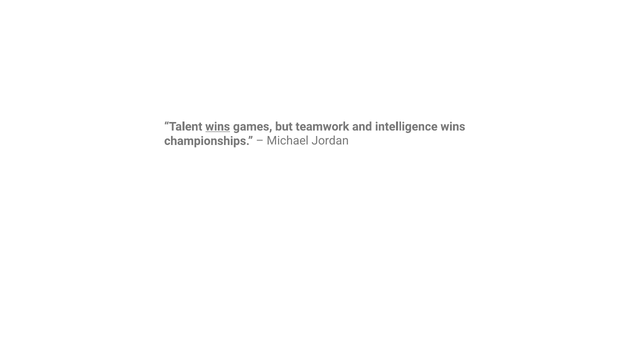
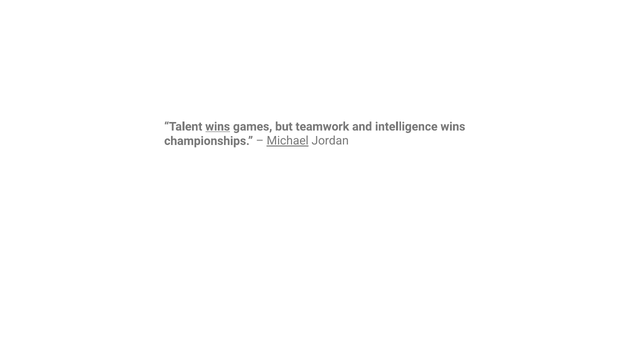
Michael underline: none -> present
